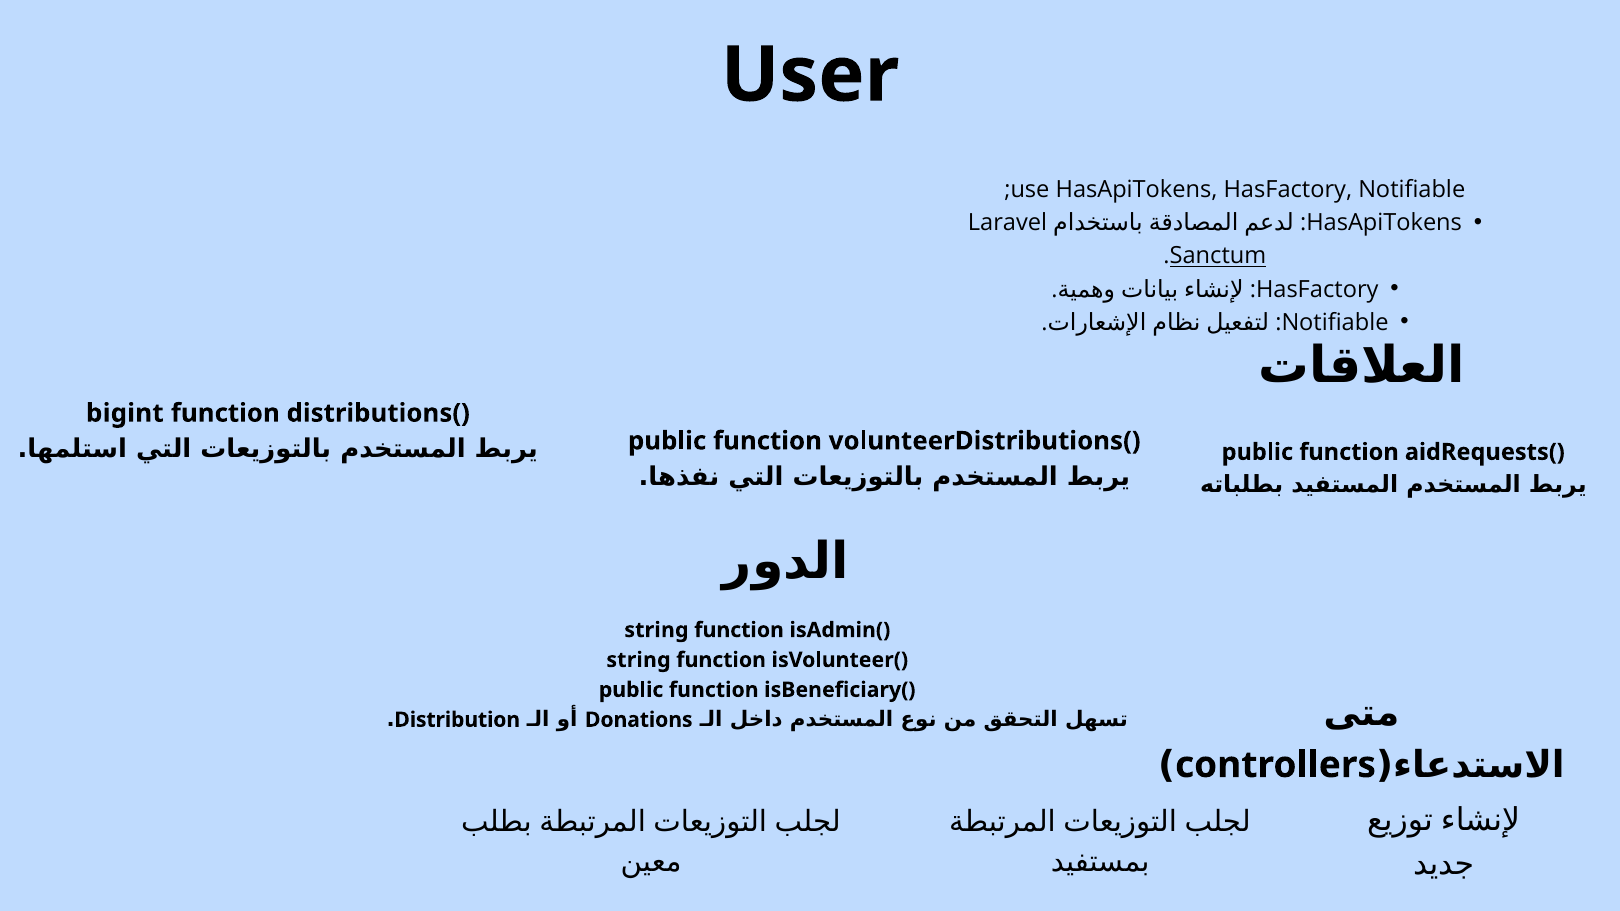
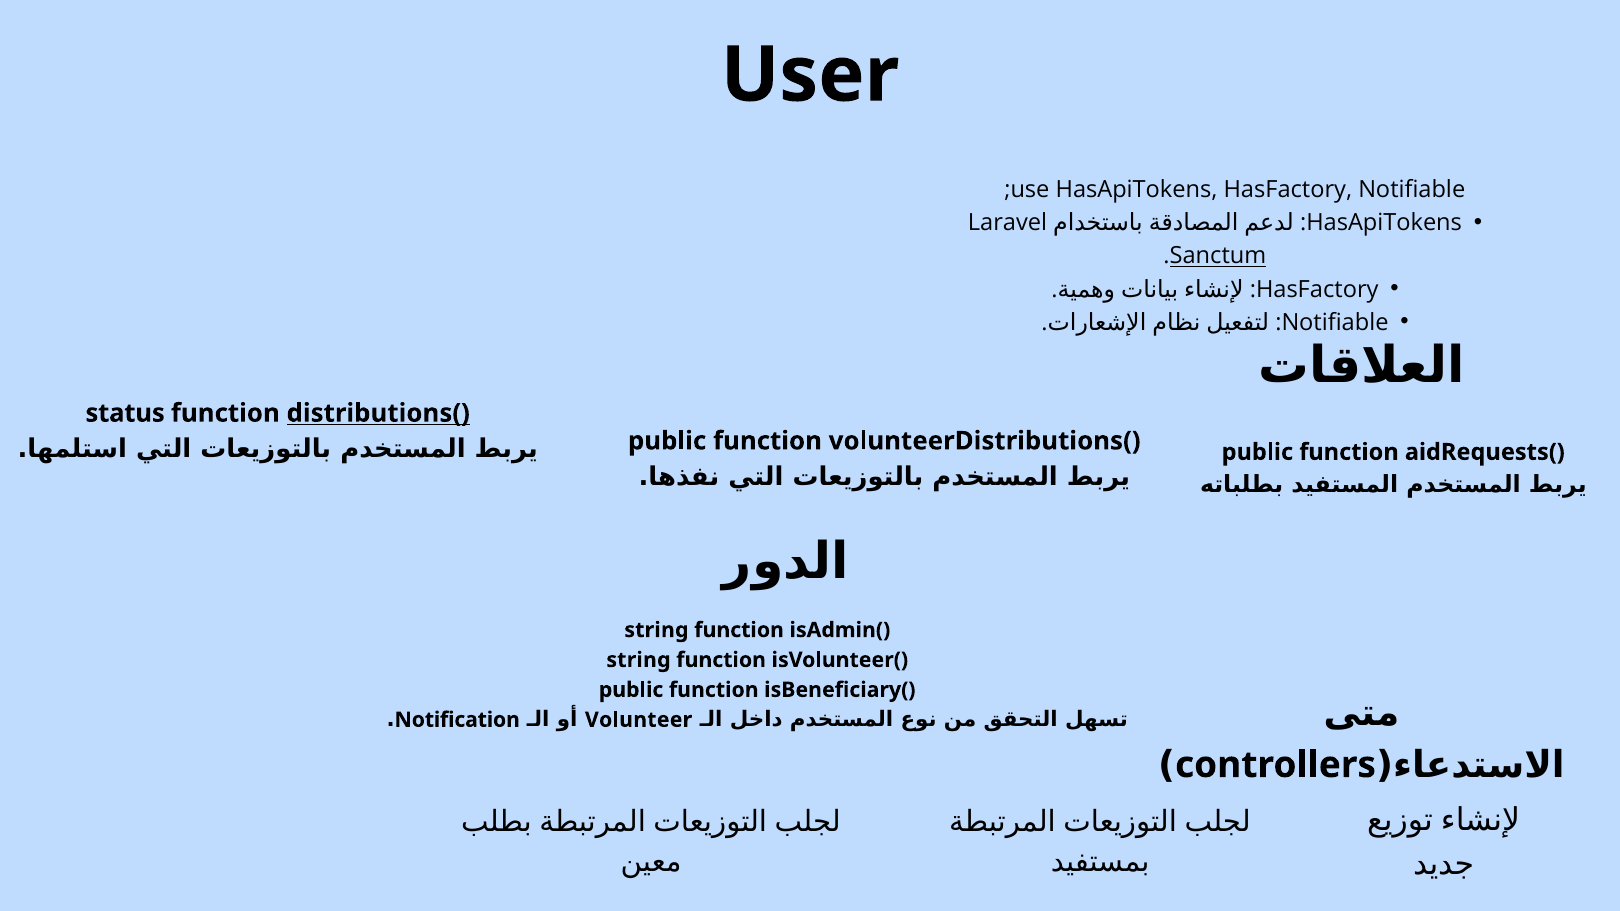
bigint: bigint -> status
distributions( underline: none -> present
Distribution: Distribution -> Notification
Donations: Donations -> Volunteer
